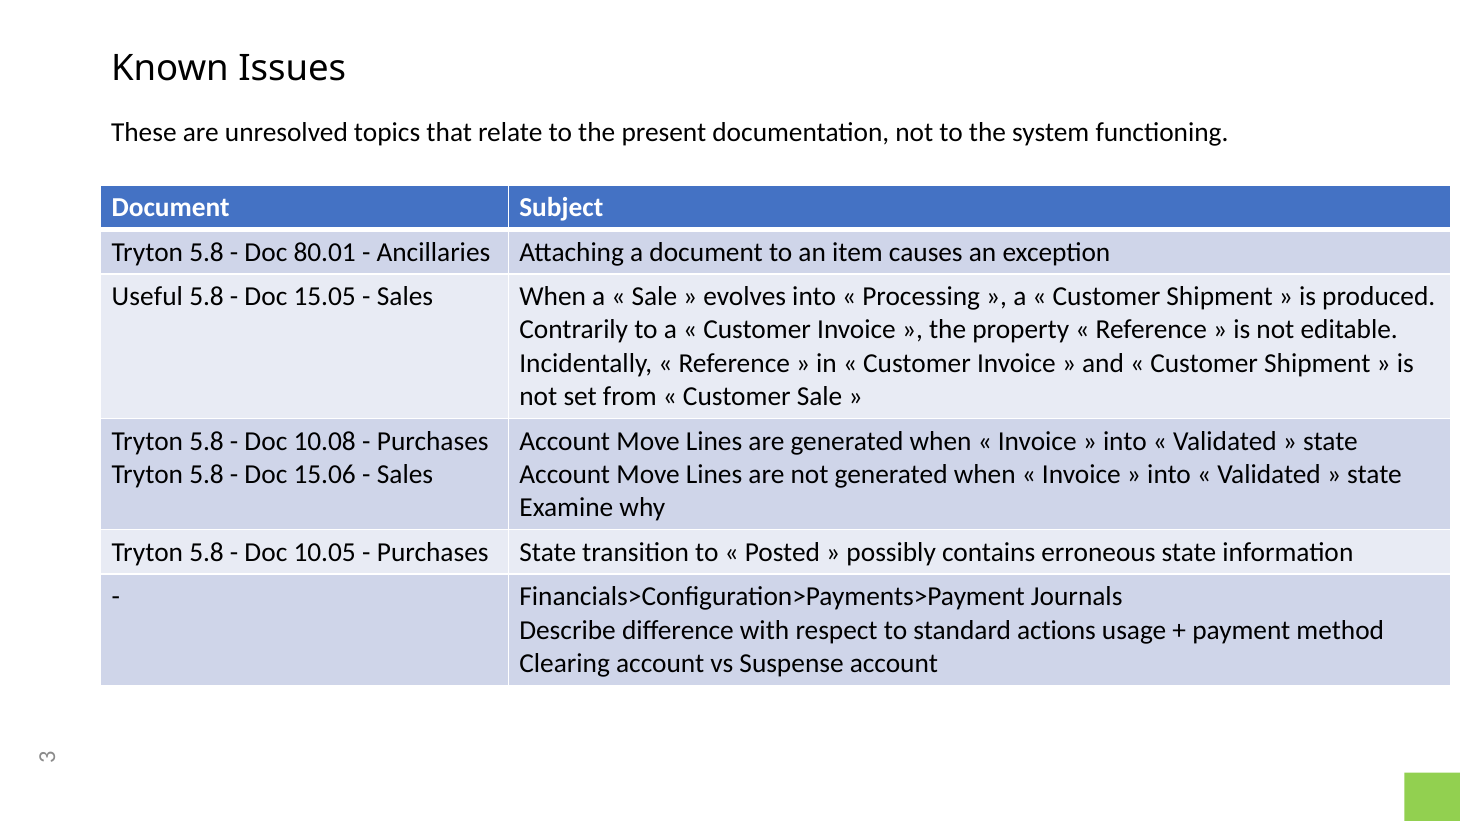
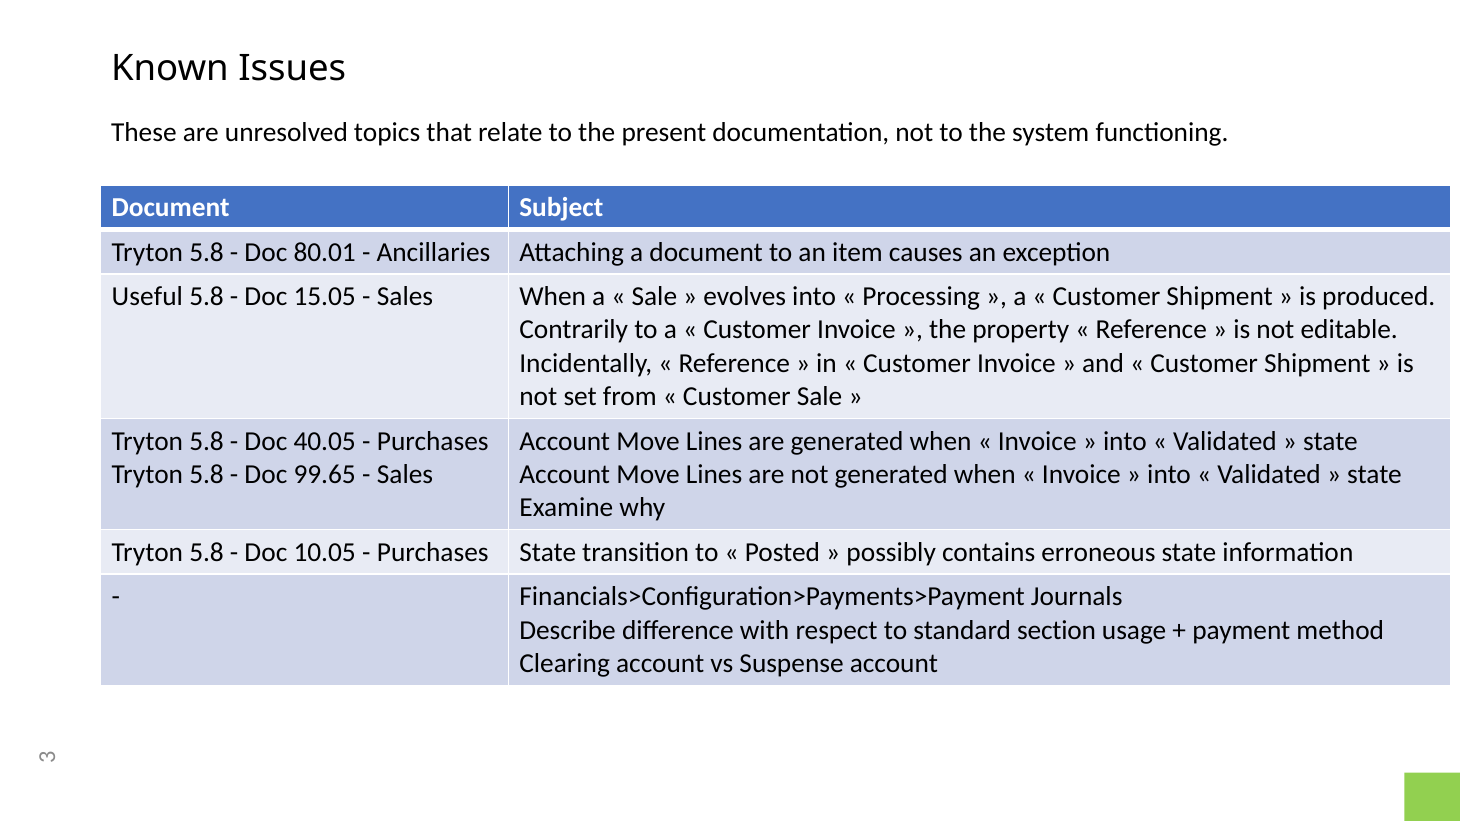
10.08: 10.08 -> 40.05
15.06: 15.06 -> 99.65
actions: actions -> section
